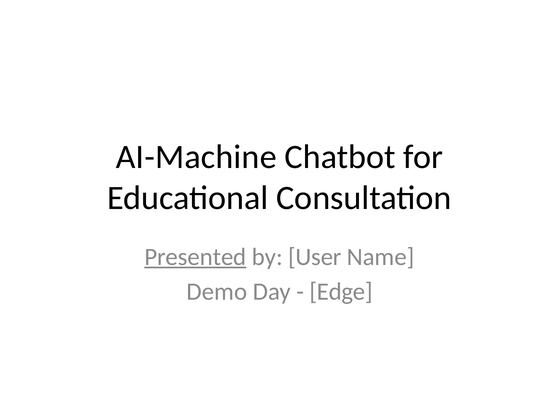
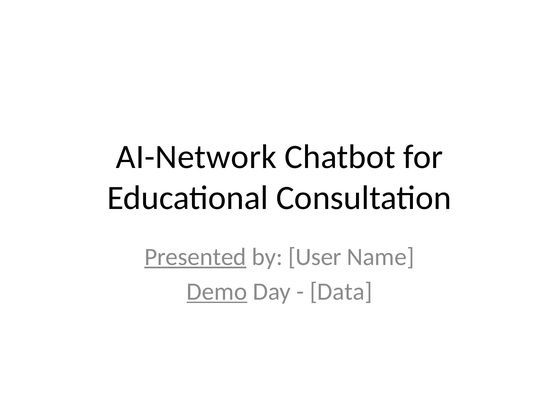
AI-Machine: AI-Machine -> AI-Network
Demo underline: none -> present
Edge: Edge -> Data
